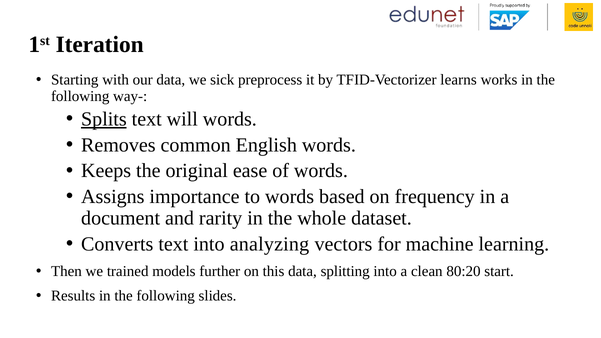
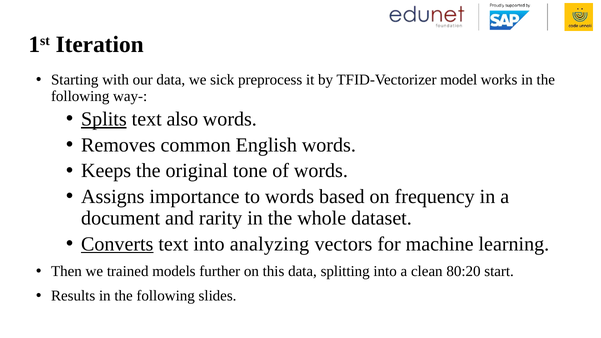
learns: learns -> model
will: will -> also
ease: ease -> tone
Converts underline: none -> present
